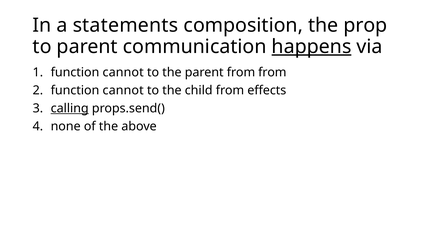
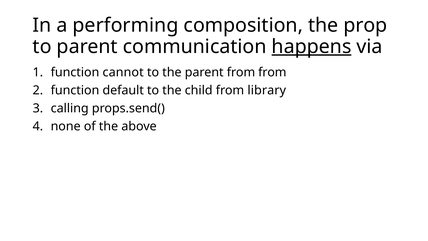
statements: statements -> performing
cannot at (123, 90): cannot -> default
effects: effects -> library
calling underline: present -> none
